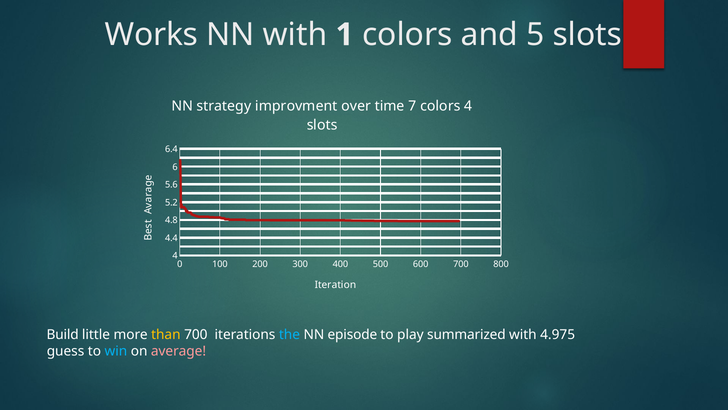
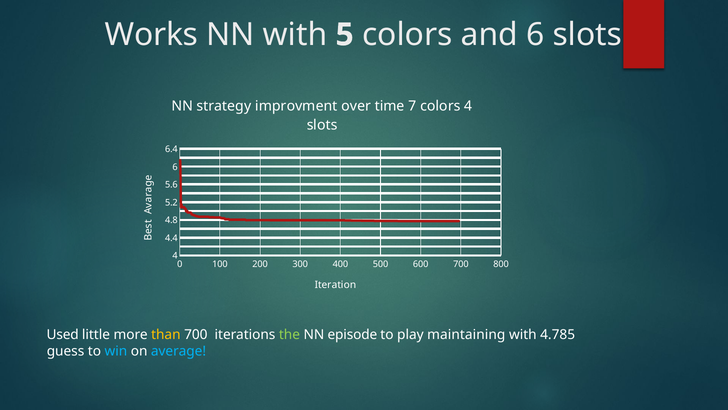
1: 1 -> 5
and 5: 5 -> 6
Build: Build -> Used
the colour: light blue -> light green
summarized: summarized -> maintaining
4.975: 4.975 -> 4.785
average colour: pink -> light blue
